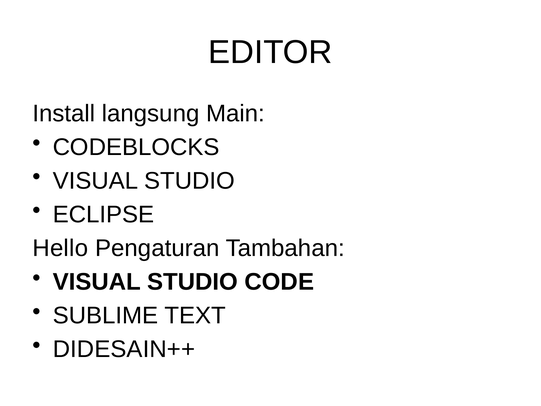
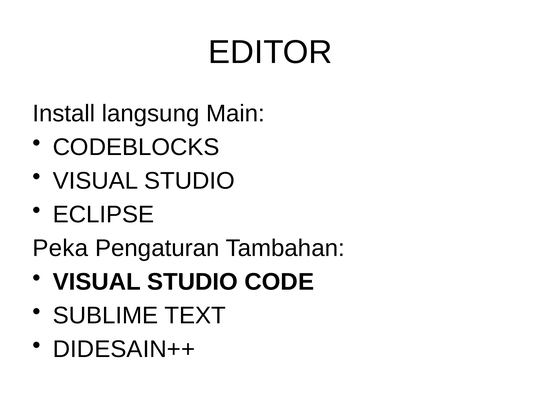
Hello: Hello -> Peka
